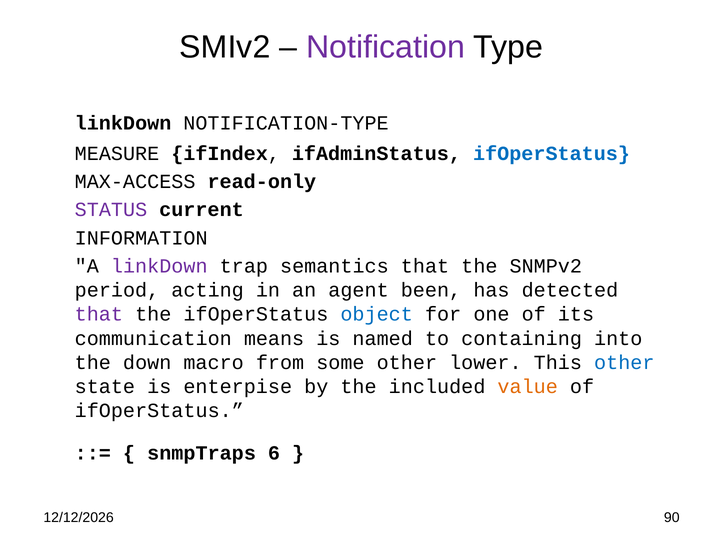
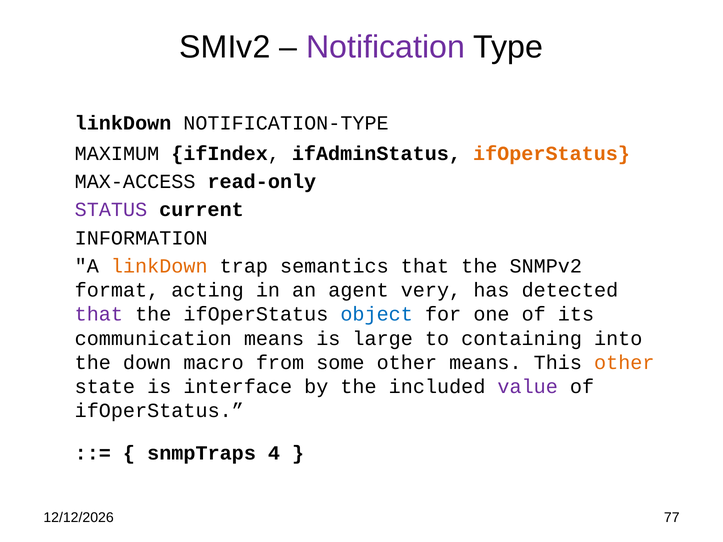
MEASURE: MEASURE -> MAXIMUM
ifOperStatus at (552, 154) colour: blue -> orange
linkDown at (159, 266) colour: purple -> orange
period: period -> format
been: been -> very
named: named -> large
other lower: lower -> means
other at (624, 363) colour: blue -> orange
enterpise: enterpise -> interface
value colour: orange -> purple
6: 6 -> 4
90: 90 -> 77
